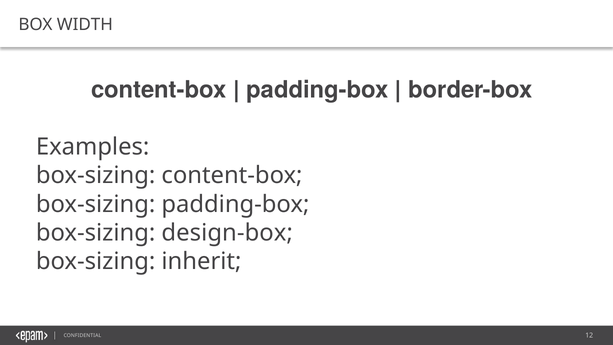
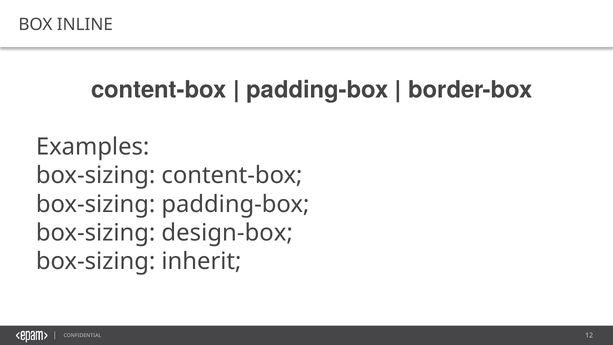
WIDTH: WIDTH -> INLINE
